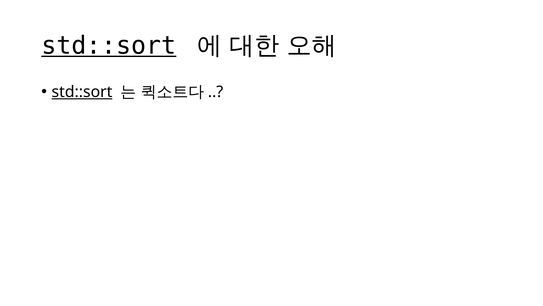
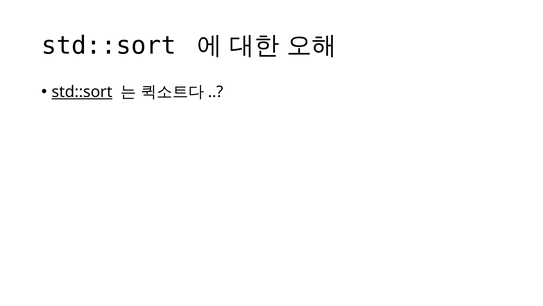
std::sort at (109, 46) underline: present -> none
